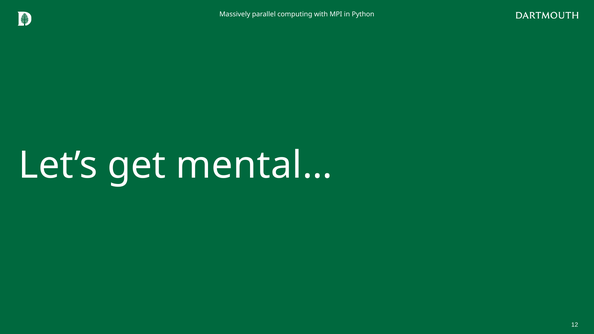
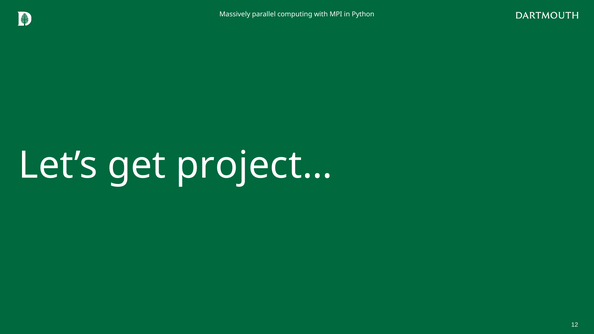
mental…: mental… -> project…
